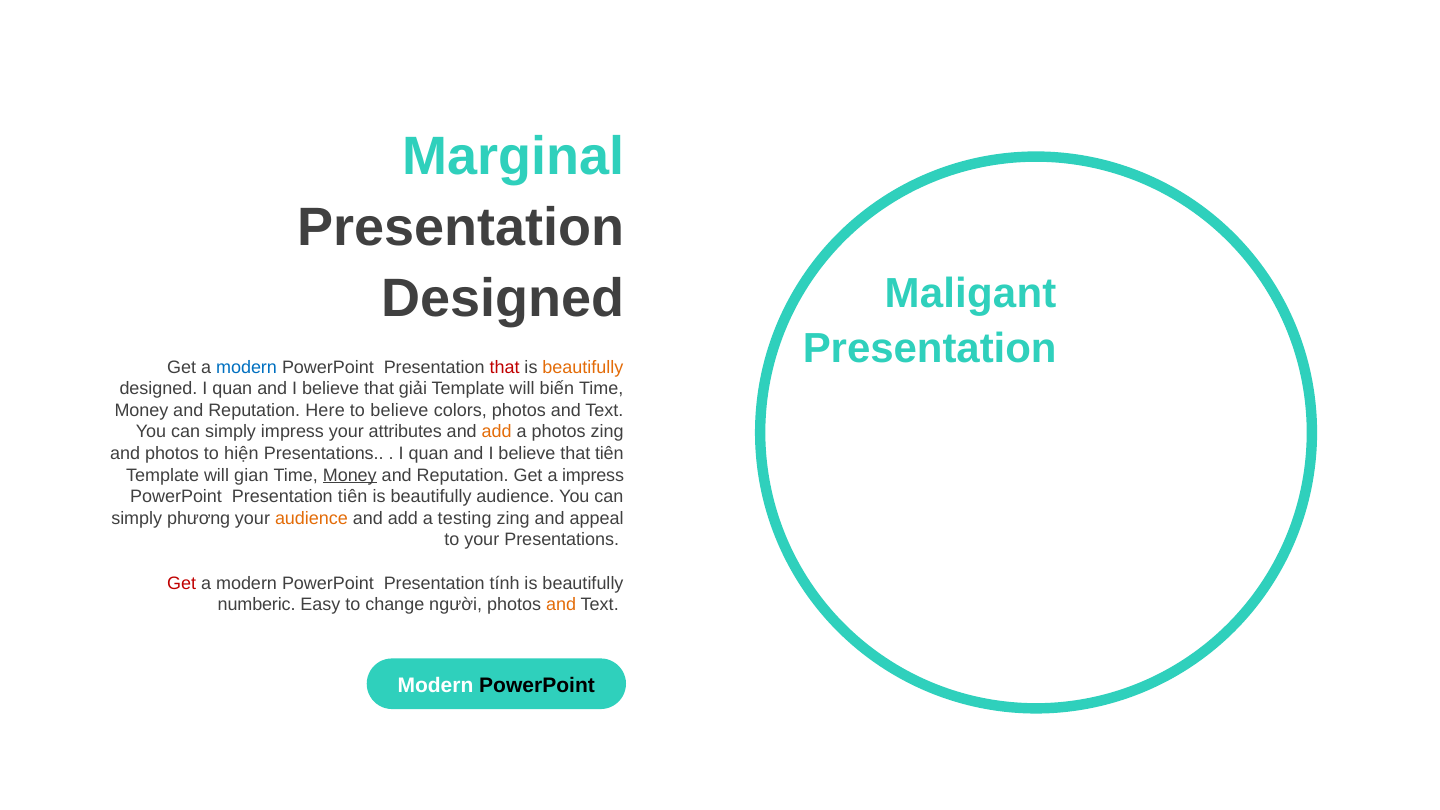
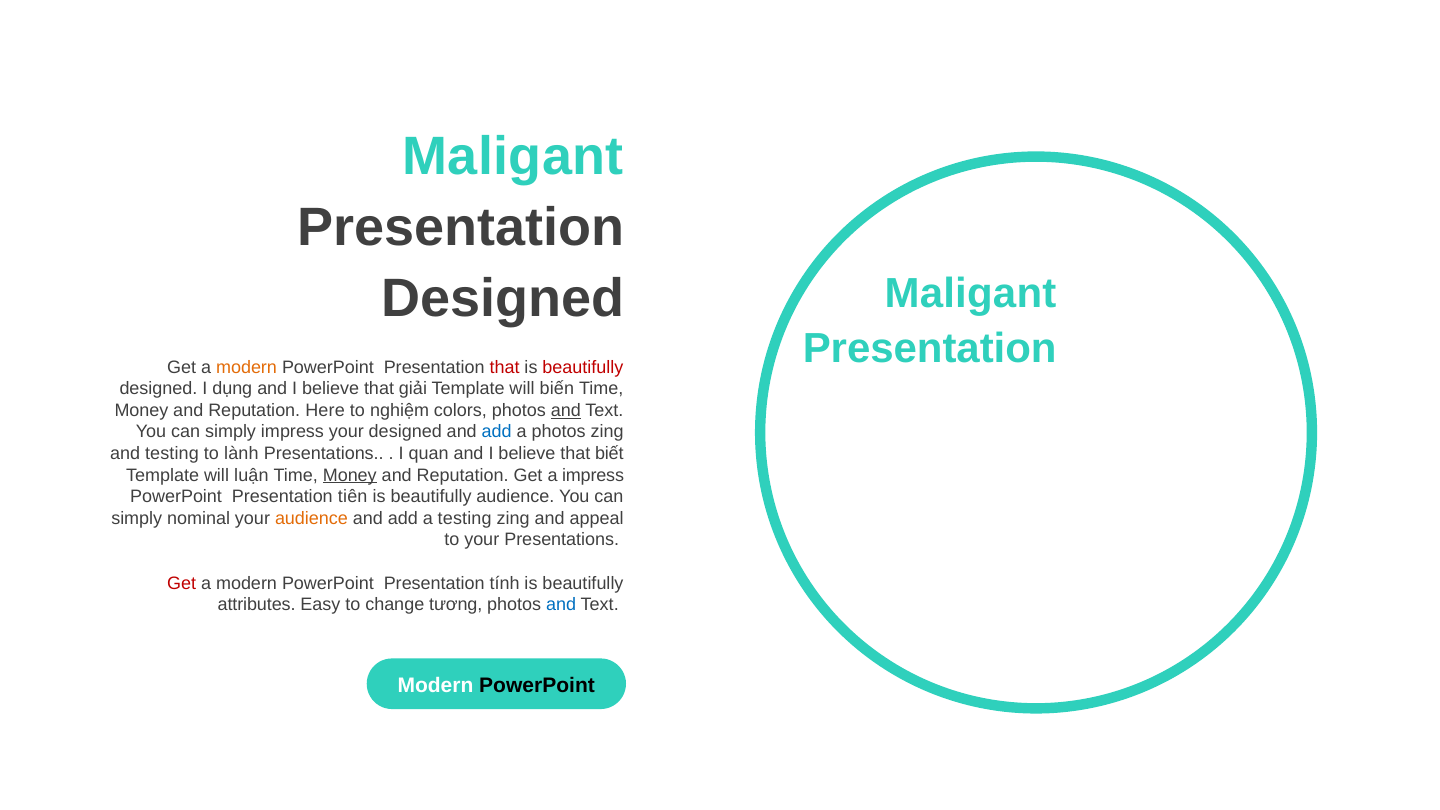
Marginal at (513, 156): Marginal -> Maligant
modern at (247, 367) colour: blue -> orange
beautifully at (583, 367) colour: orange -> red
designed I quan: quan -> dụng
to believe: believe -> nghiệm
and at (566, 410) underline: none -> present
your attributes: attributes -> designed
add at (497, 432) colour: orange -> blue
and photos: photos -> testing
hiện: hiện -> lành
that tiên: tiên -> biết
gian: gian -> luận
phương: phương -> nominal
numberic: numberic -> attributes
người: người -> tương
and at (561, 605) colour: orange -> blue
